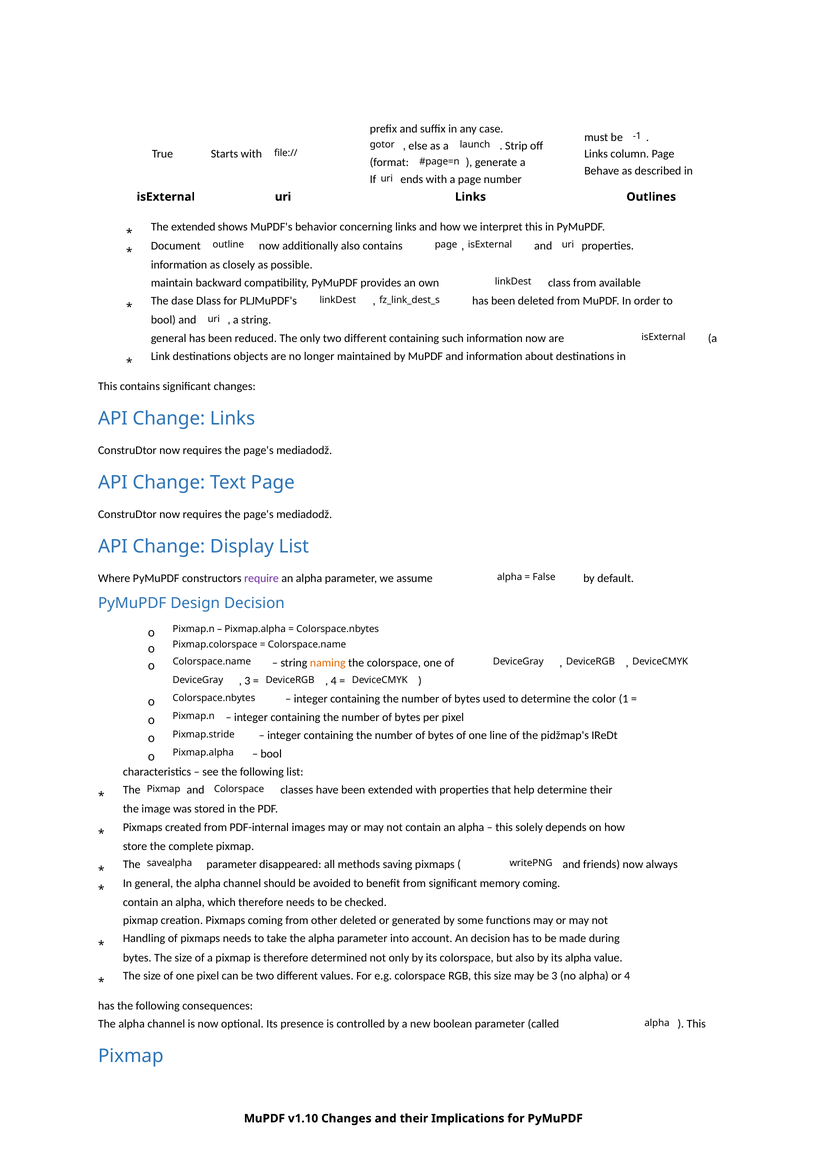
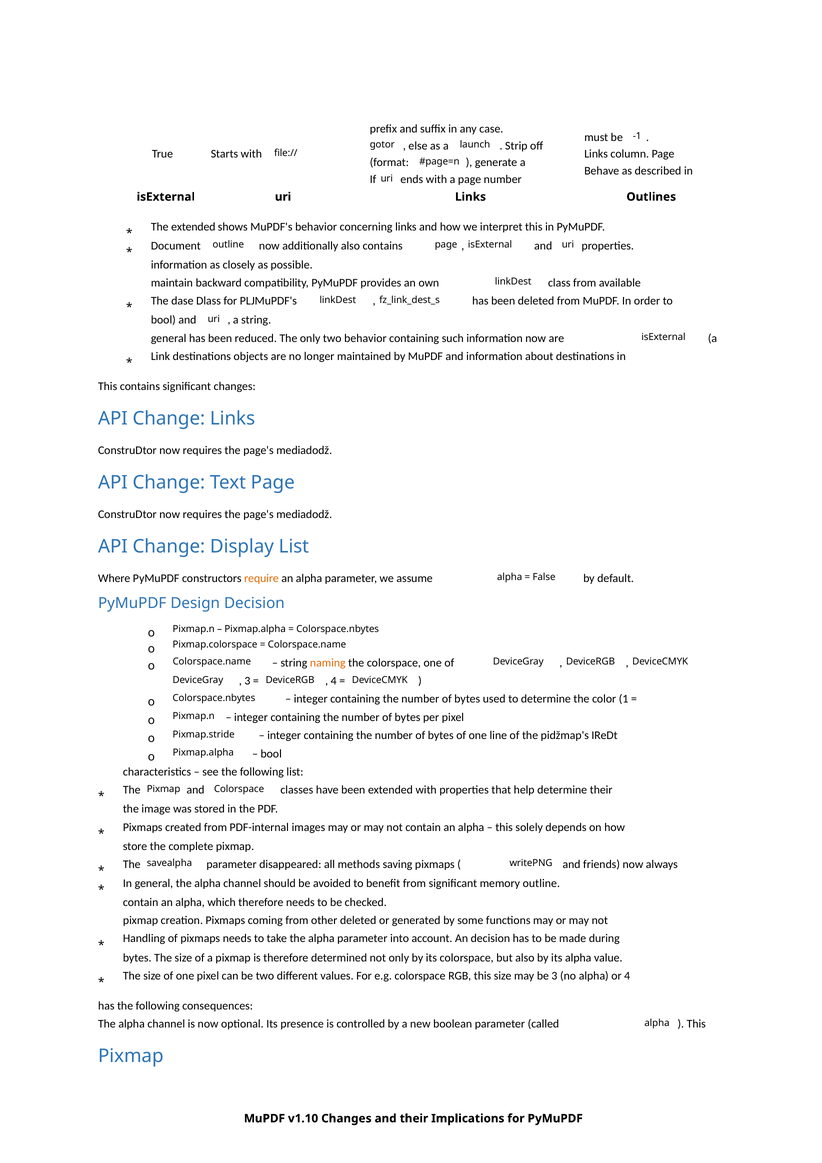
only two different: different -> behavior
require colour: purple -> orange
memory coming: coming -> outline
